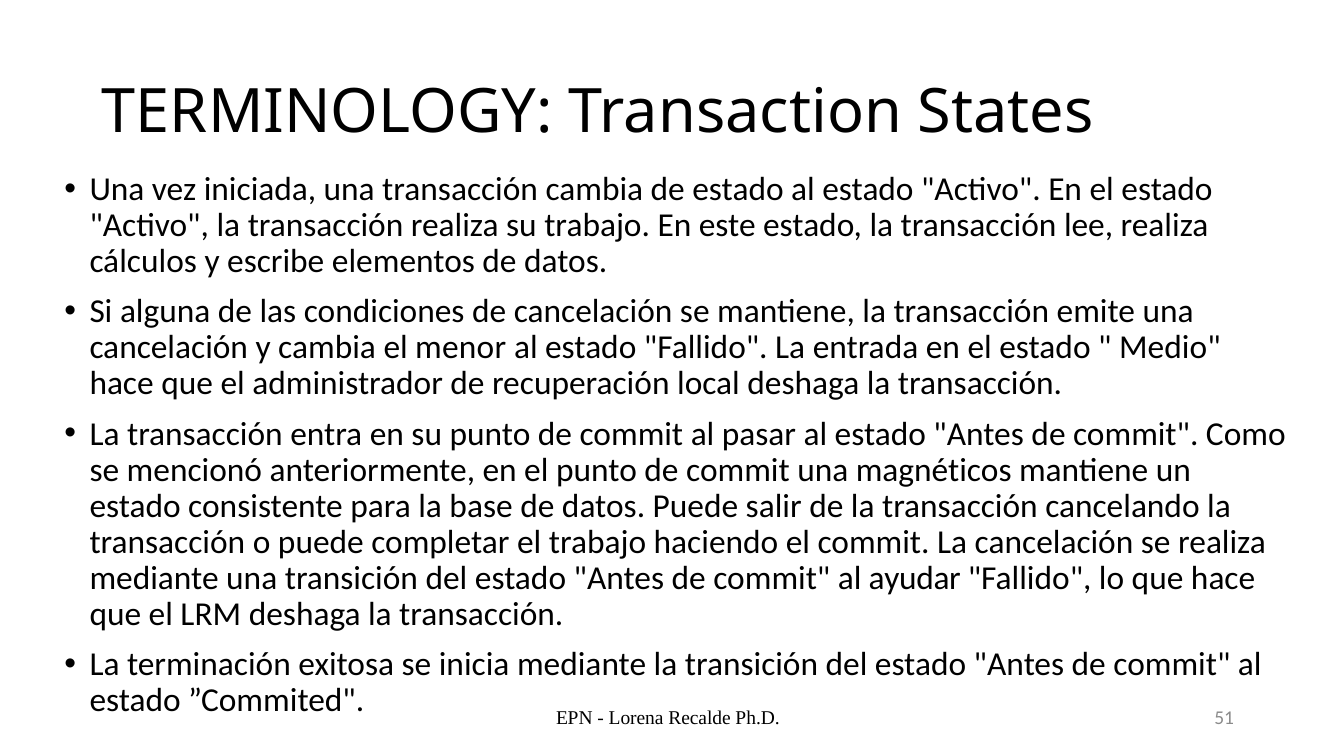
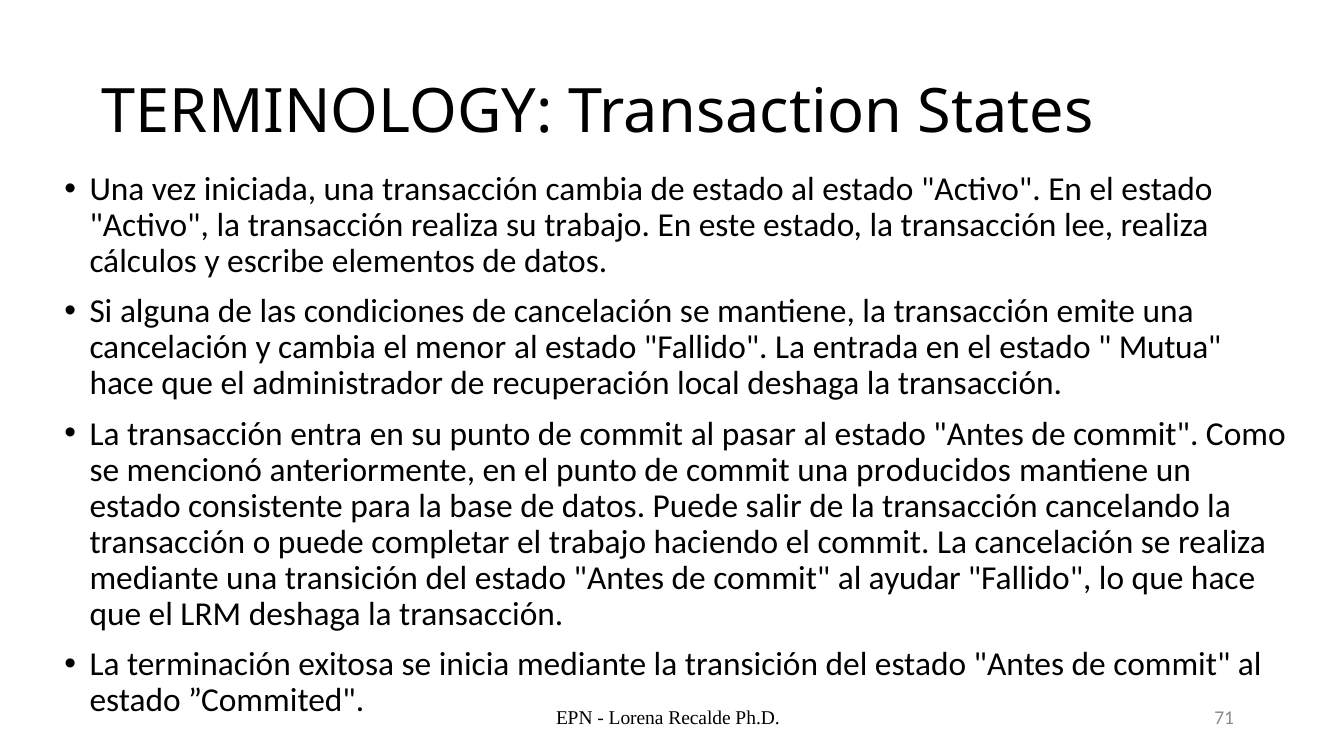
Medio: Medio -> Mutua
magnéticos: magnéticos -> producidos
51: 51 -> 71
